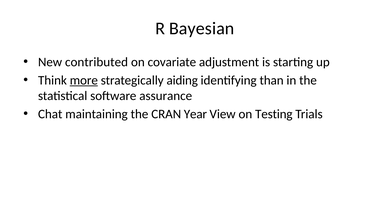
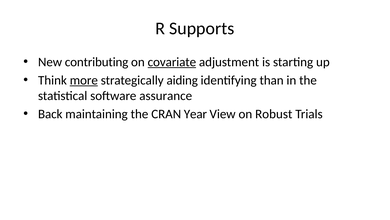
Bayesian: Bayesian -> Supports
contributed: contributed -> contributing
covariate underline: none -> present
Chat: Chat -> Back
Testing: Testing -> Robust
